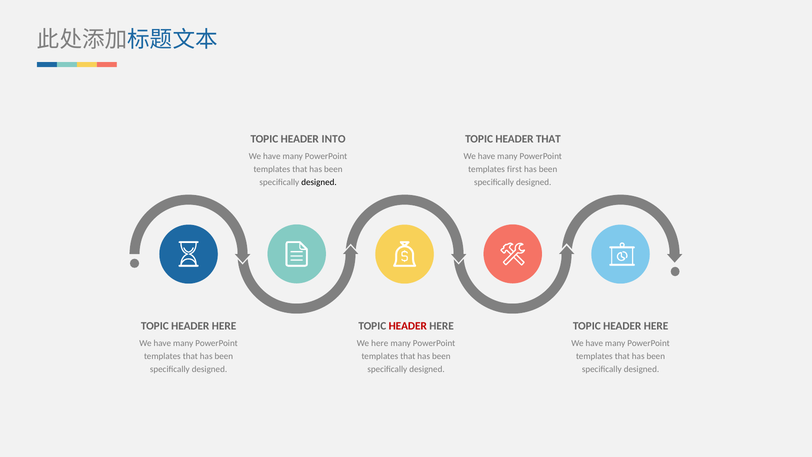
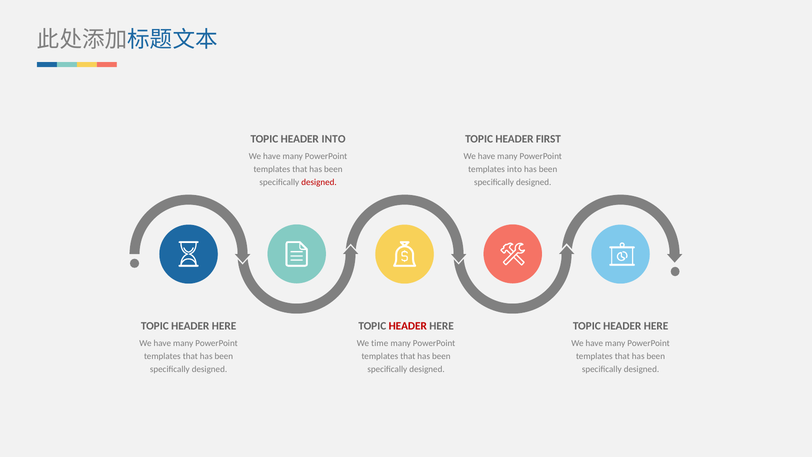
HEADER THAT: THAT -> FIRST
templates first: first -> into
designed at (319, 182) colour: black -> red
We here: here -> time
